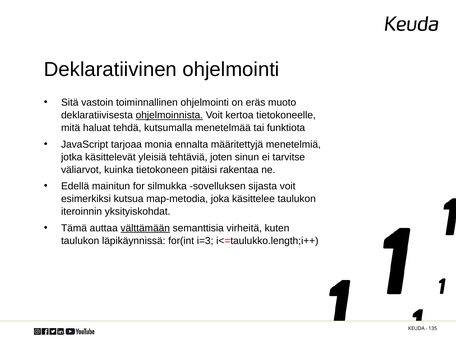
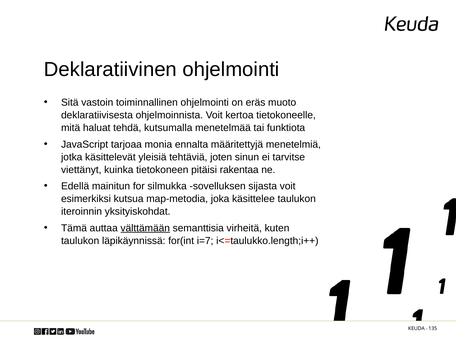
ohjelmoinnista underline: present -> none
väliarvot: väliarvot -> viettänyt
i=3: i=3 -> i=7
